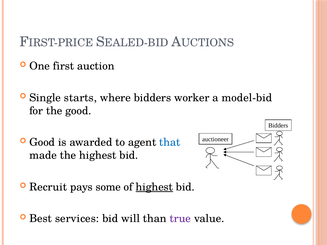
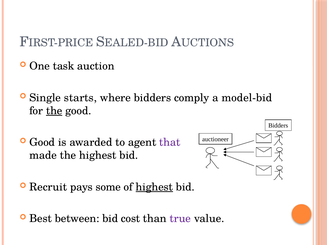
first: first -> task
worker: worker -> comply
the at (54, 111) underline: none -> present
that colour: blue -> purple
services: services -> between
will: will -> cost
